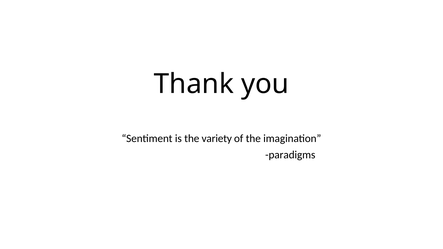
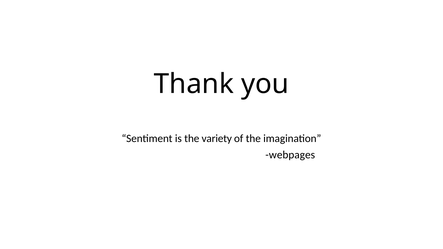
paradigms: paradigms -> webpages
